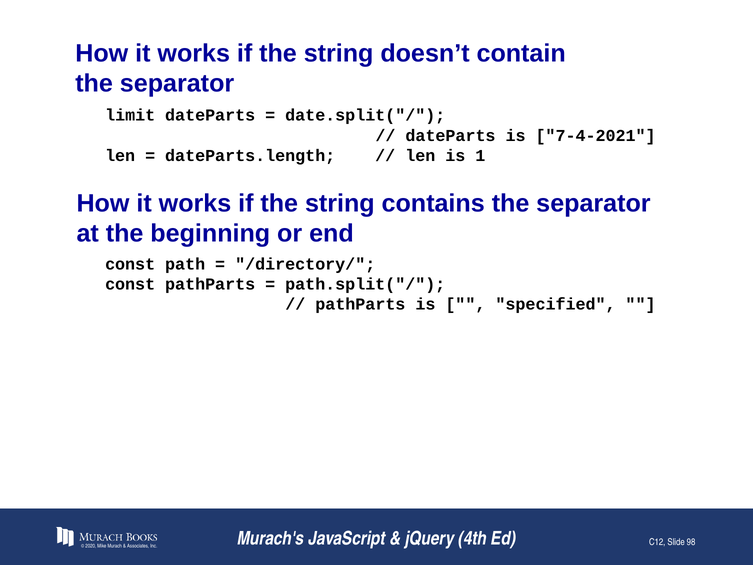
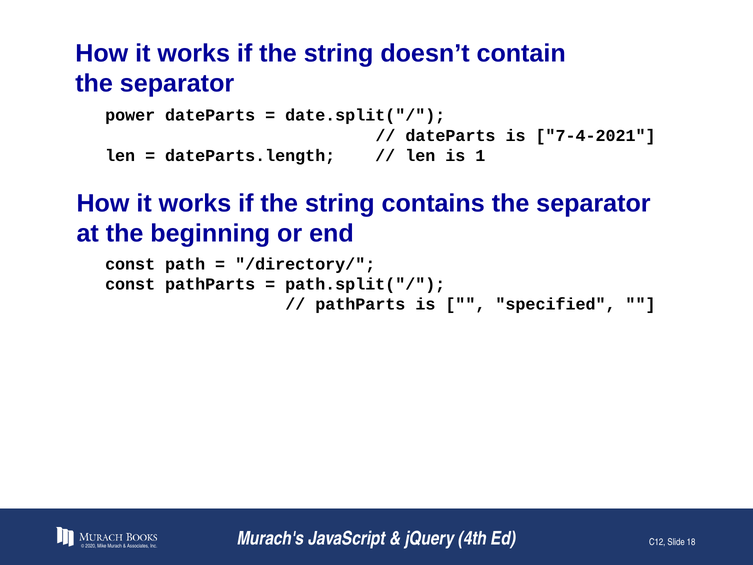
limit: limit -> power
98: 98 -> 18
